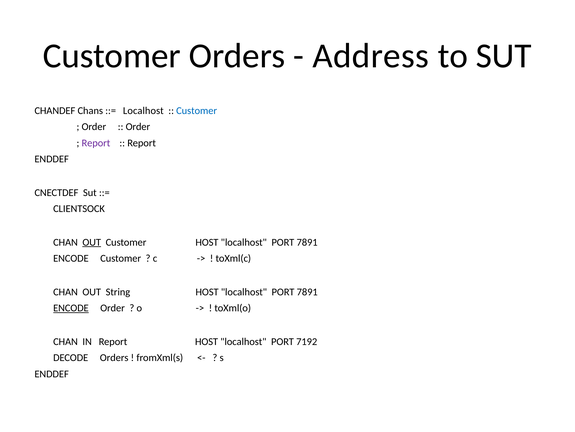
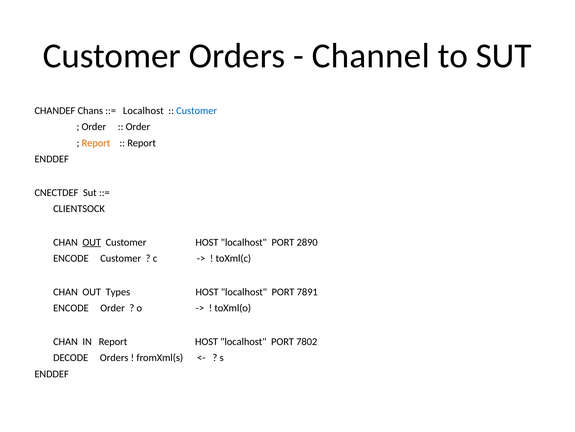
Address: Address -> Channel
Report at (96, 143) colour: purple -> orange
7891 at (307, 242): 7891 -> 2890
String: String -> Types
ENCODE at (71, 308) underline: present -> none
7192: 7192 -> 7802
